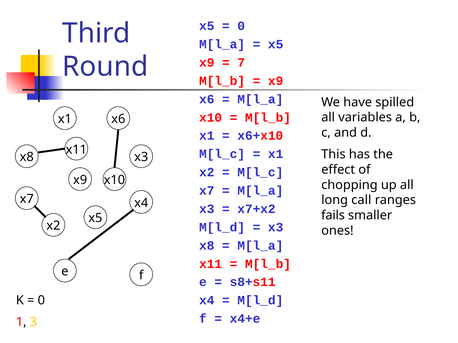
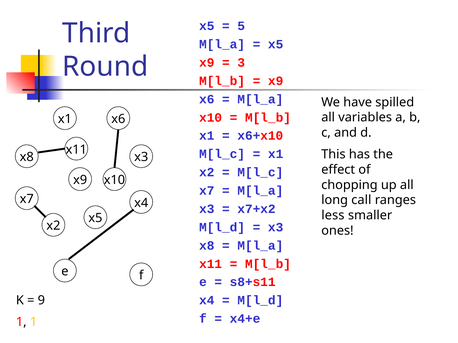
0 at (241, 26): 0 -> 5
7: 7 -> 3
fails: fails -> less
0 at (41, 301): 0 -> 9
1 3: 3 -> 1
